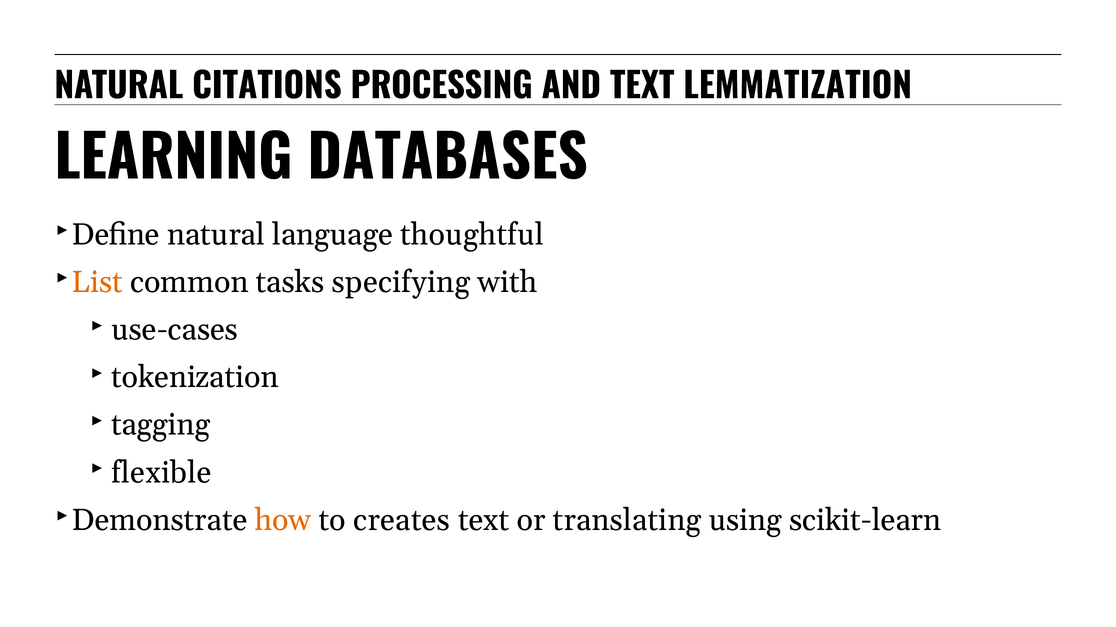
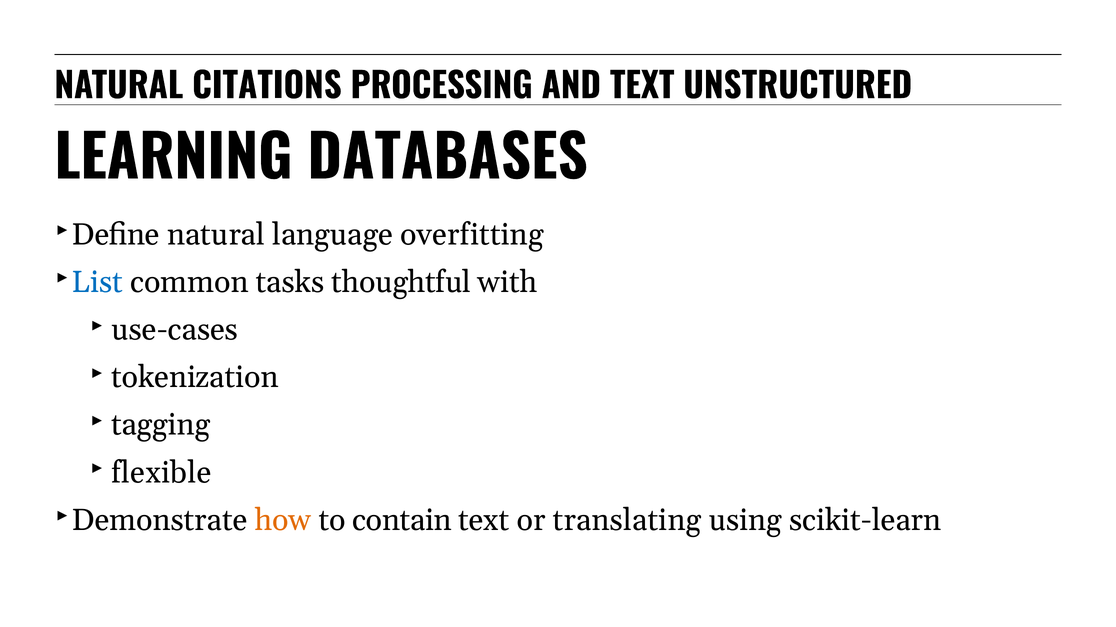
LEMMATIZATION: LEMMATIZATION -> UNSTRUCTURED
thoughtful: thoughtful -> overfitting
List colour: orange -> blue
specifying: specifying -> thoughtful
creates: creates -> contain
